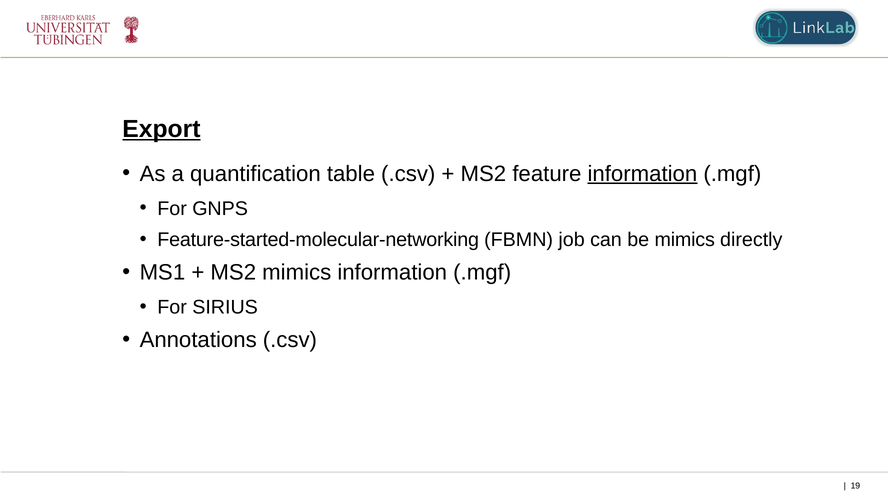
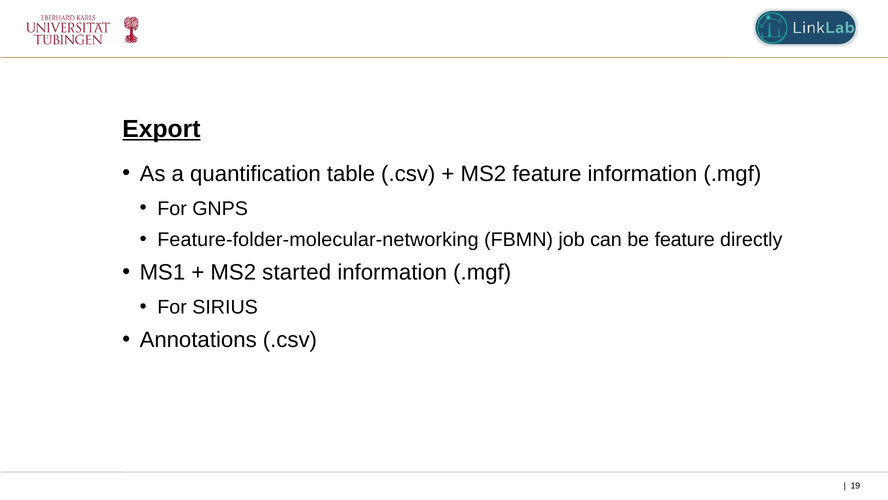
information at (642, 174) underline: present -> none
Feature-started-molecular-networking: Feature-started-molecular-networking -> Feature-folder-molecular-networking
be mimics: mimics -> feature
MS2 mimics: mimics -> started
